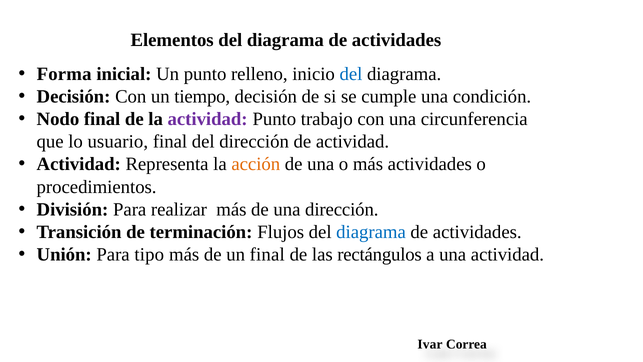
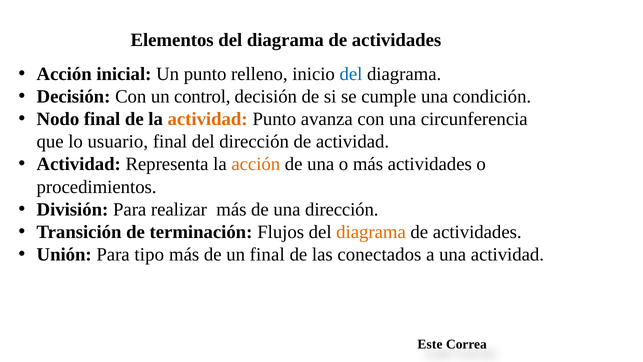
Forma at (64, 74): Forma -> Acción
tiempo: tiempo -> control
actividad at (208, 119) colour: purple -> orange
trabajo: trabajo -> avanza
diagrama at (371, 232) colour: blue -> orange
rectángulos: rectángulos -> conectados
Ivar: Ivar -> Este
